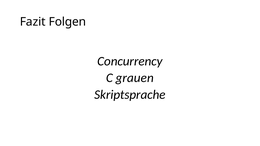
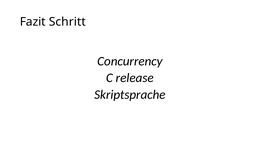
Folgen: Folgen -> Schritt
grauen: grauen -> release
